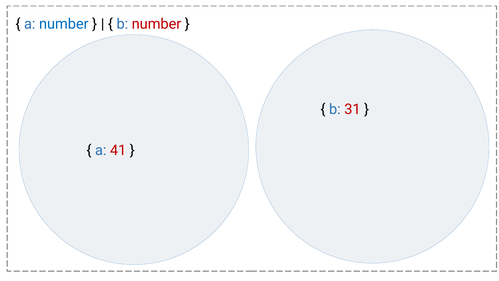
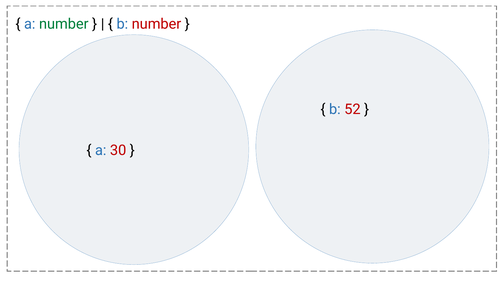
number at (64, 24) colour: blue -> green
31: 31 -> 52
41: 41 -> 30
